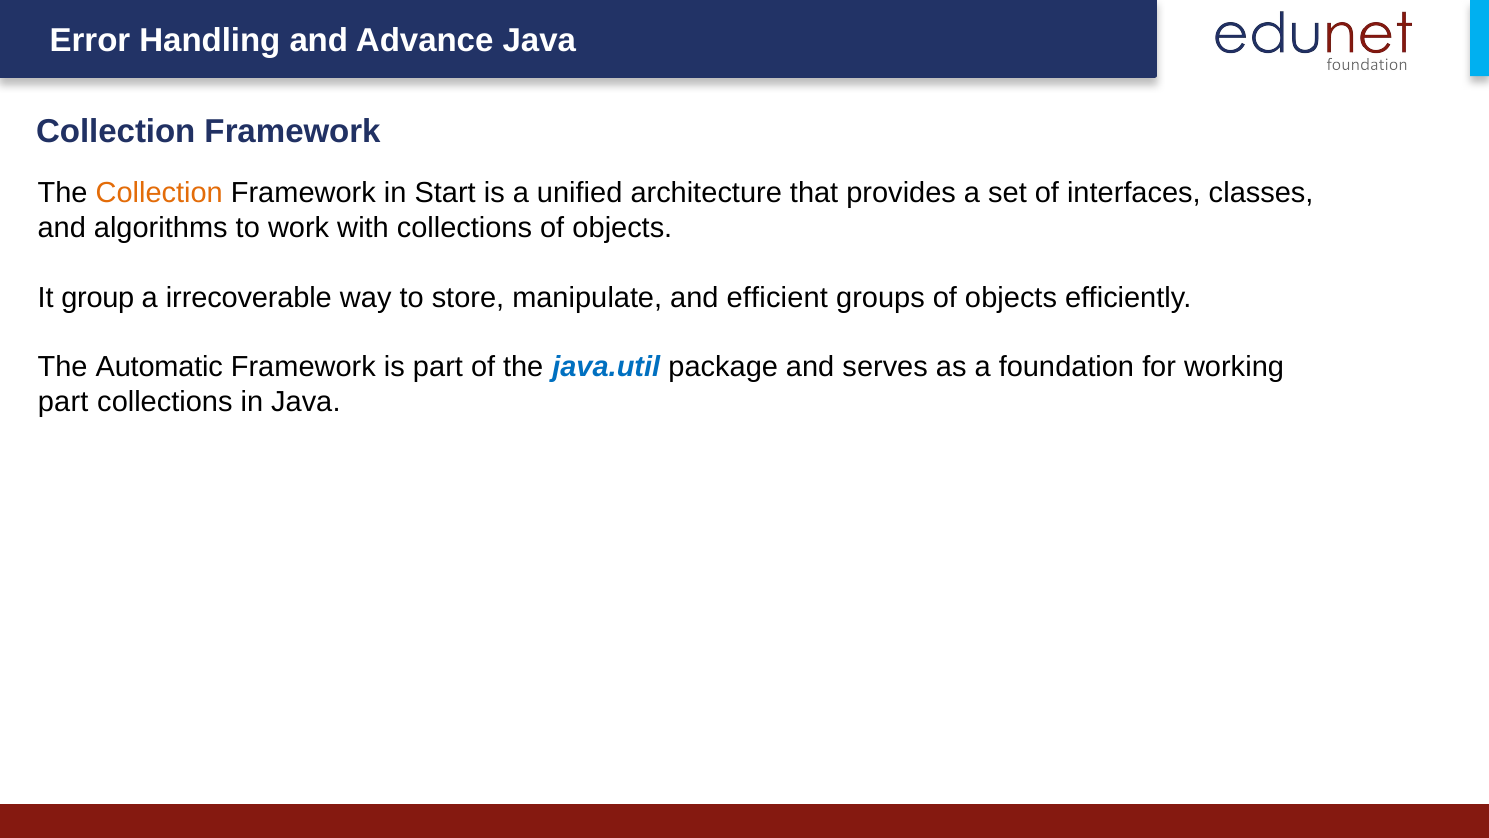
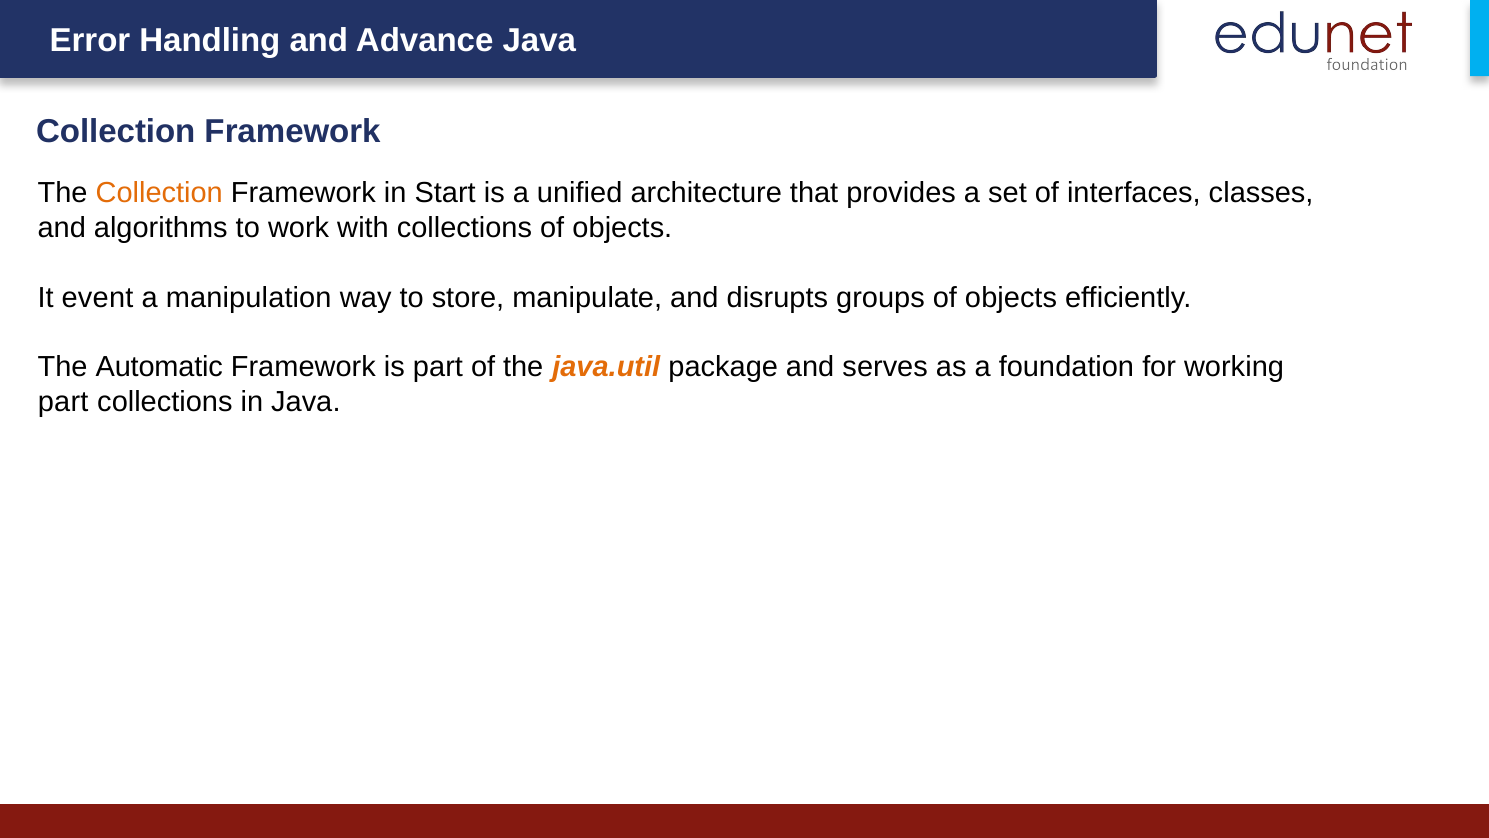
group: group -> event
irrecoverable: irrecoverable -> manipulation
efficient: efficient -> disrupts
java.util colour: blue -> orange
